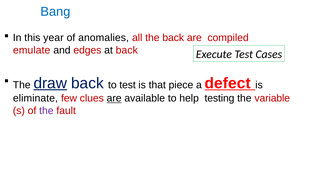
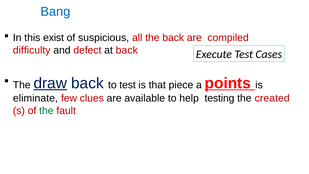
year: year -> exist
anomalies: anomalies -> suspicious
emulate: emulate -> difficulty
edges: edges -> defect
defect: defect -> points
are at (114, 98) underline: present -> none
variable: variable -> created
the at (46, 111) colour: purple -> green
